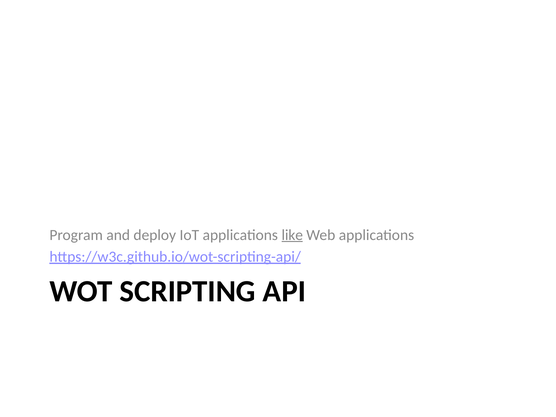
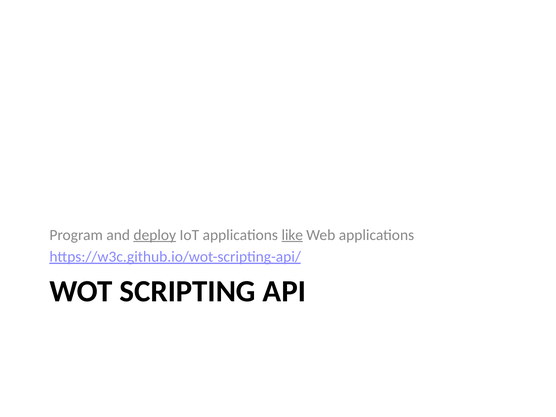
deploy underline: none -> present
